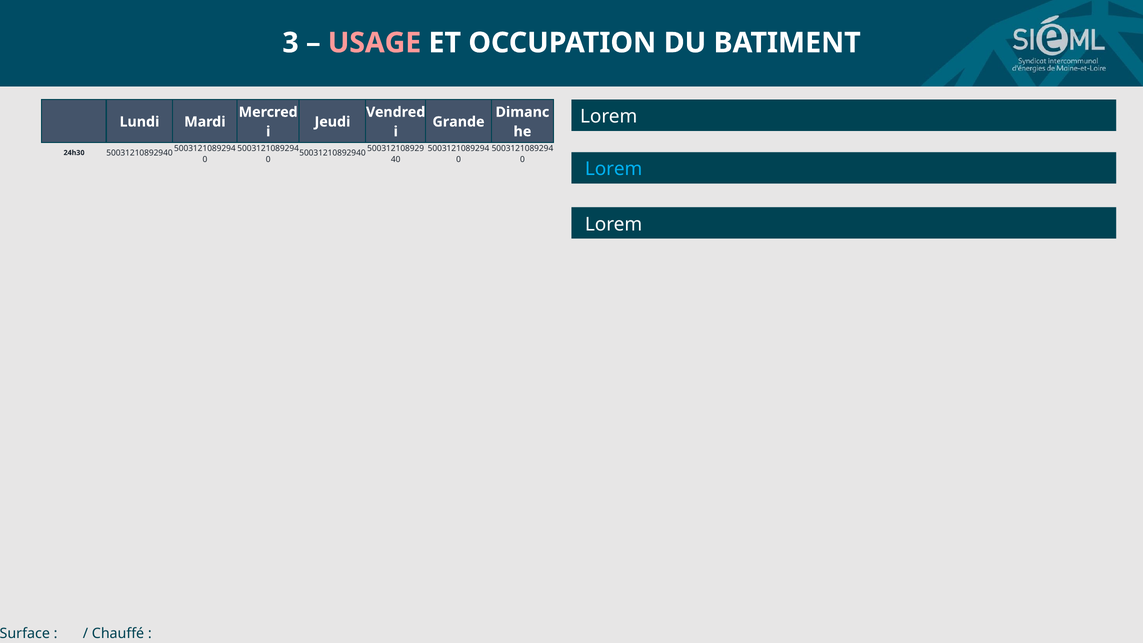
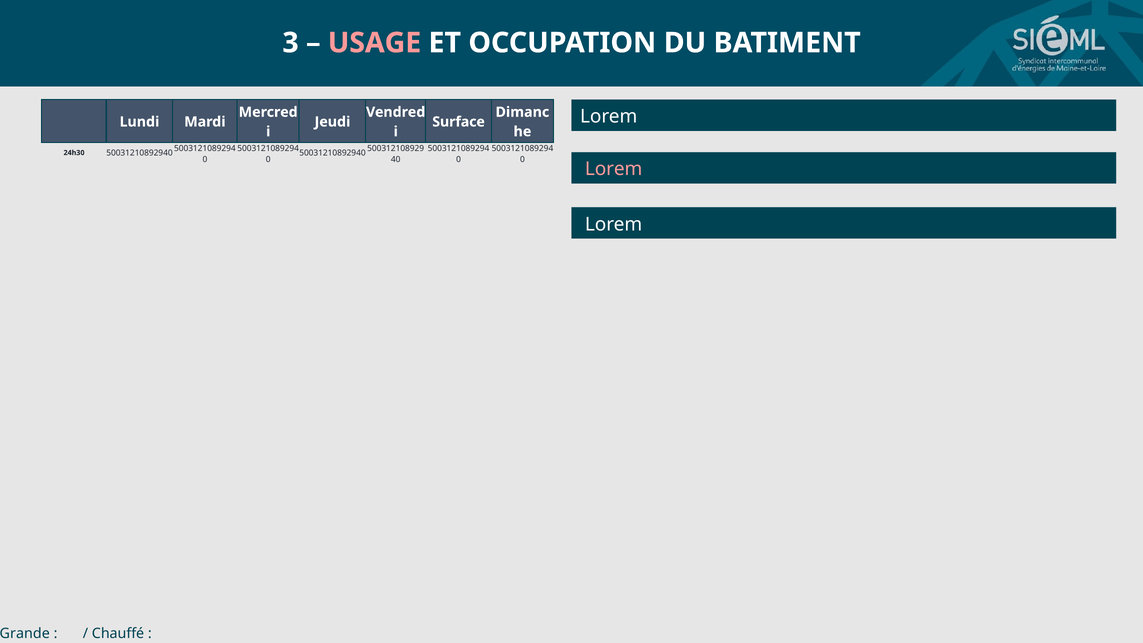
Grande: Grande -> Surface
Lorem at (614, 169) colour: light blue -> pink
Surface: Surface -> Grande
